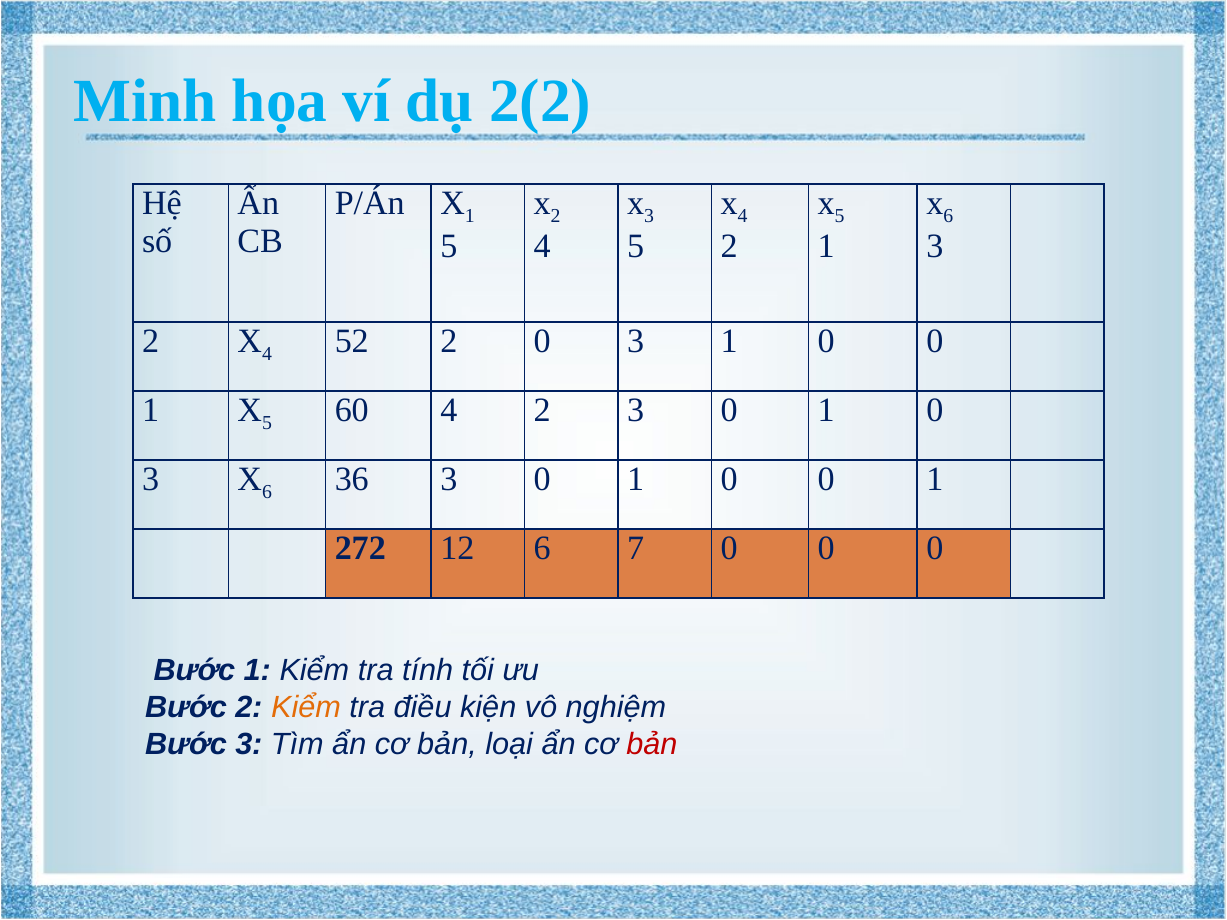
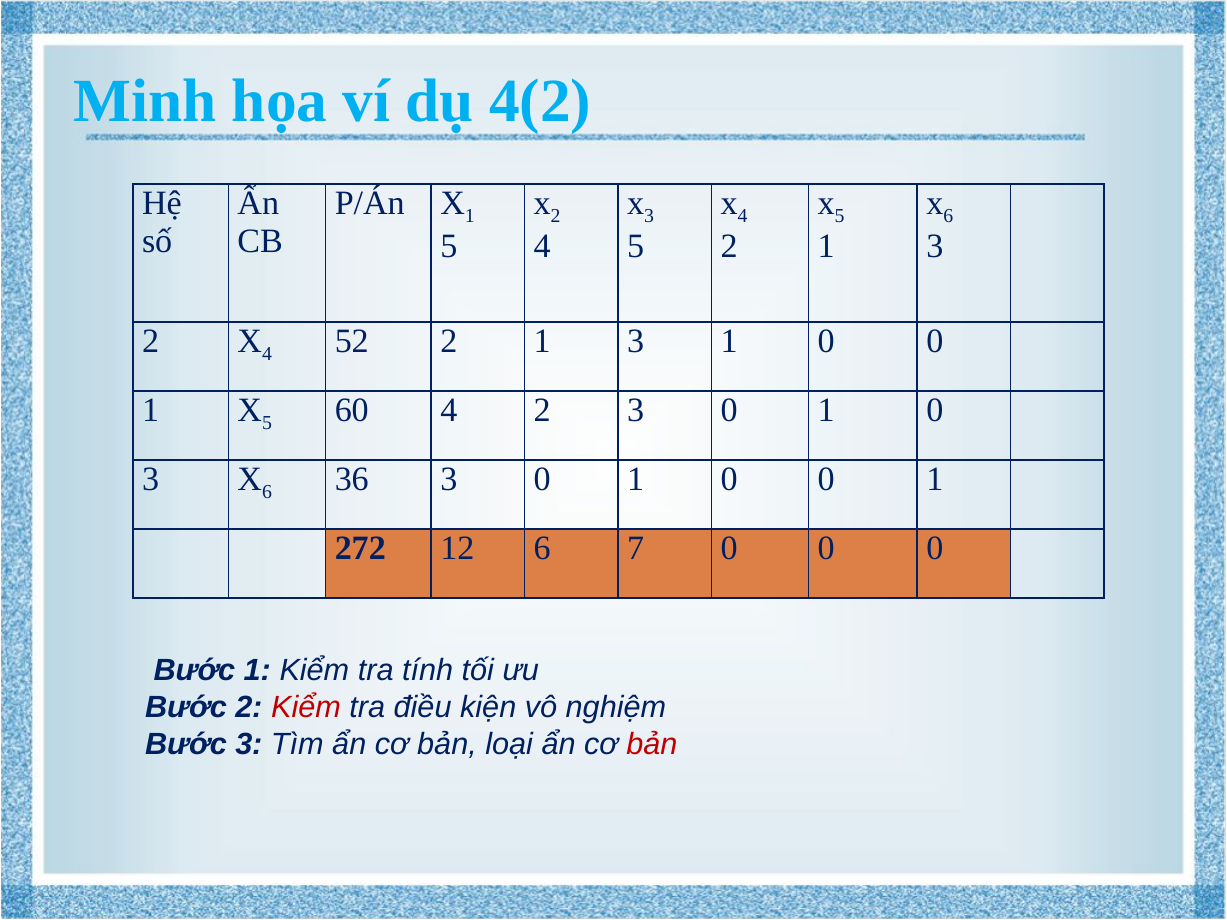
2(2: 2(2 -> 4(2
2 0: 0 -> 1
Kiểm at (306, 708) colour: orange -> red
